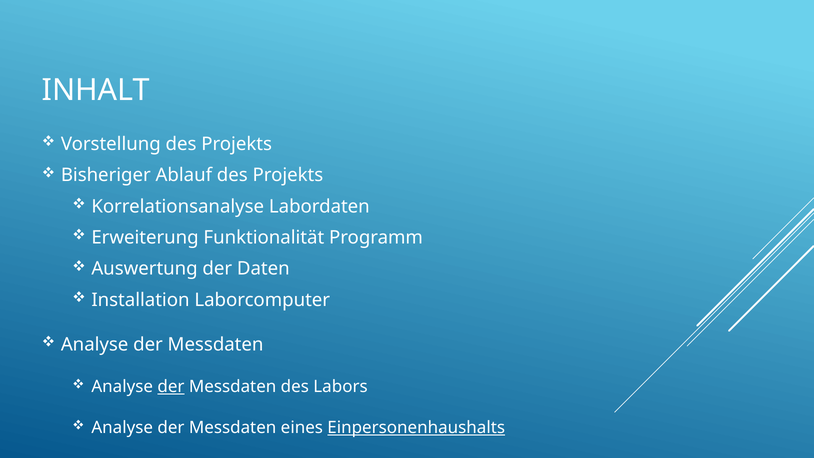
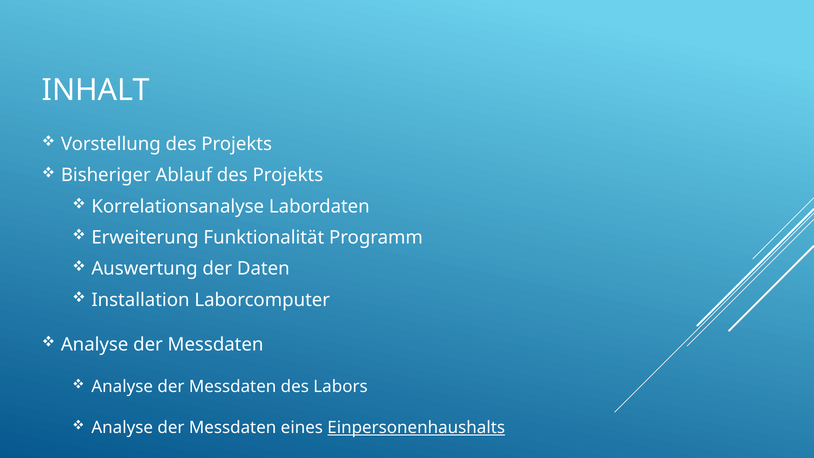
der at (171, 386) underline: present -> none
